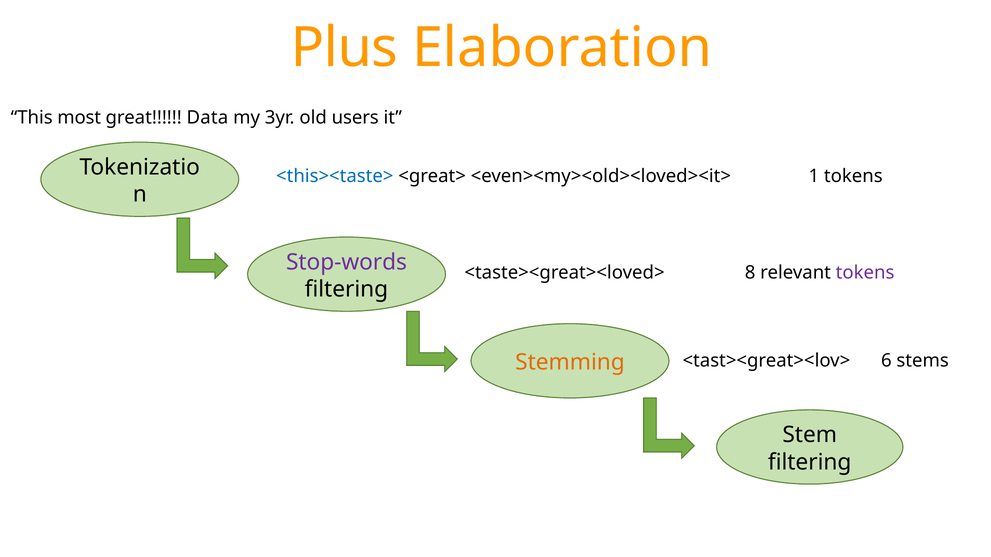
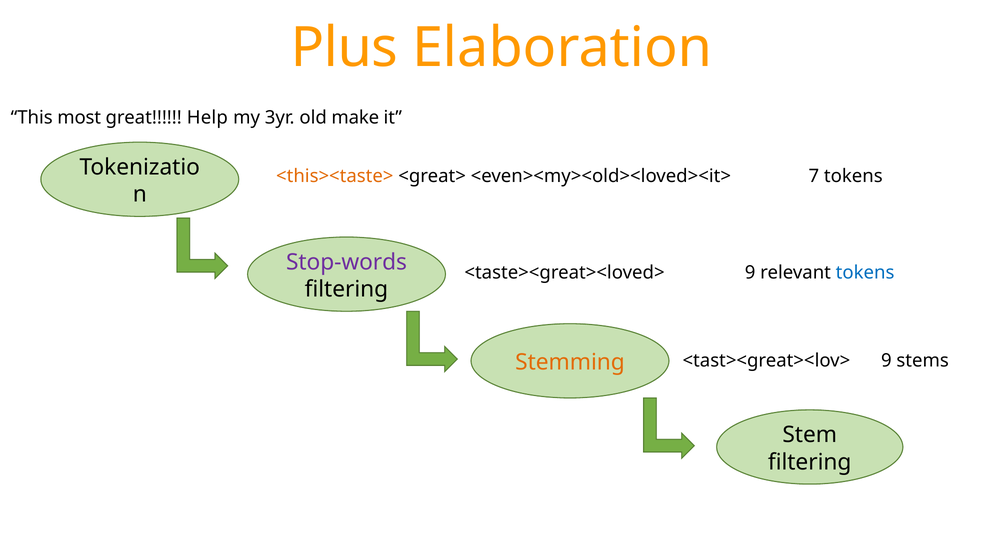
Data: Data -> Help
users: users -> make
<this><taste> colour: blue -> orange
1: 1 -> 7
<taste><great><loved> 8: 8 -> 9
tokens at (865, 273) colour: purple -> blue
<tast><great><lov> 6: 6 -> 9
